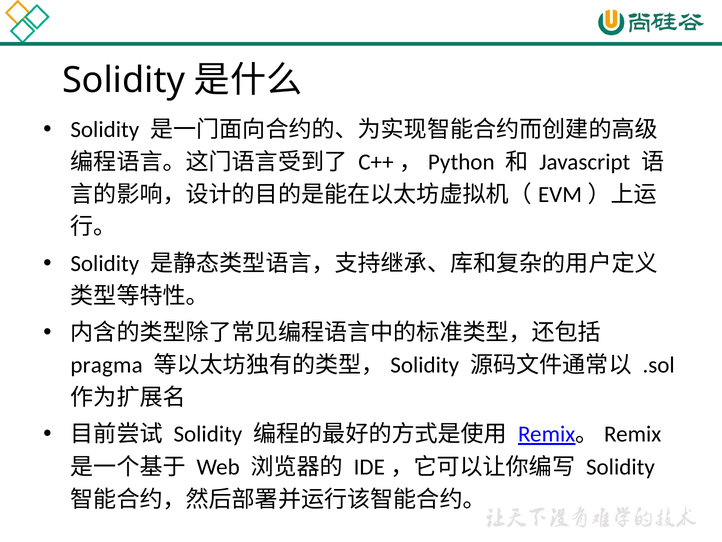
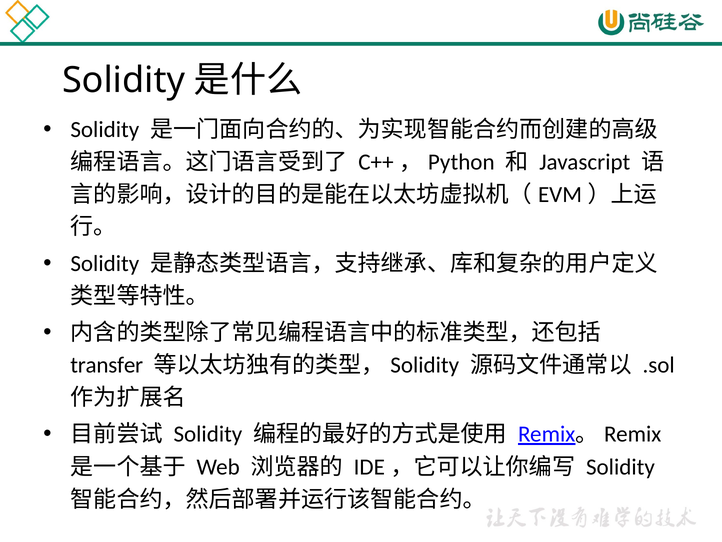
pragma: pragma -> transfer
